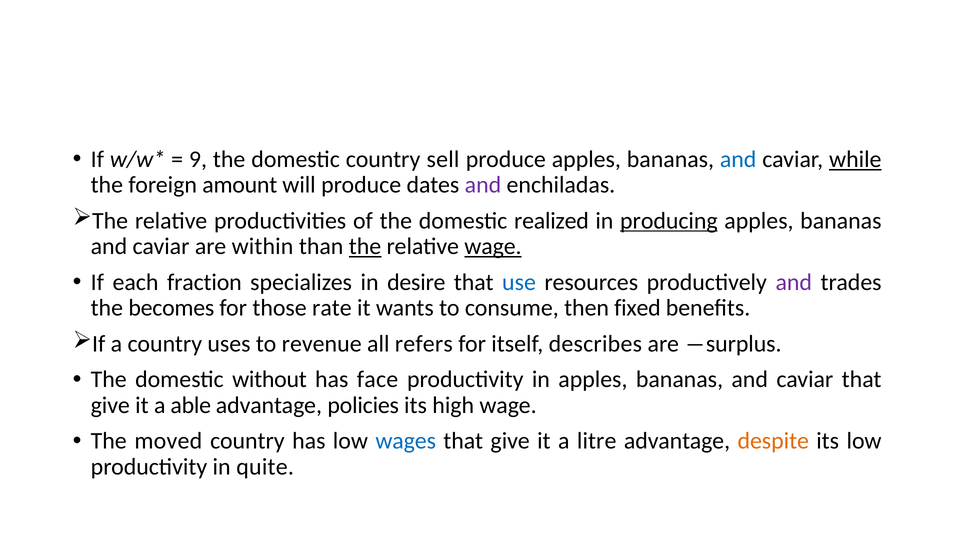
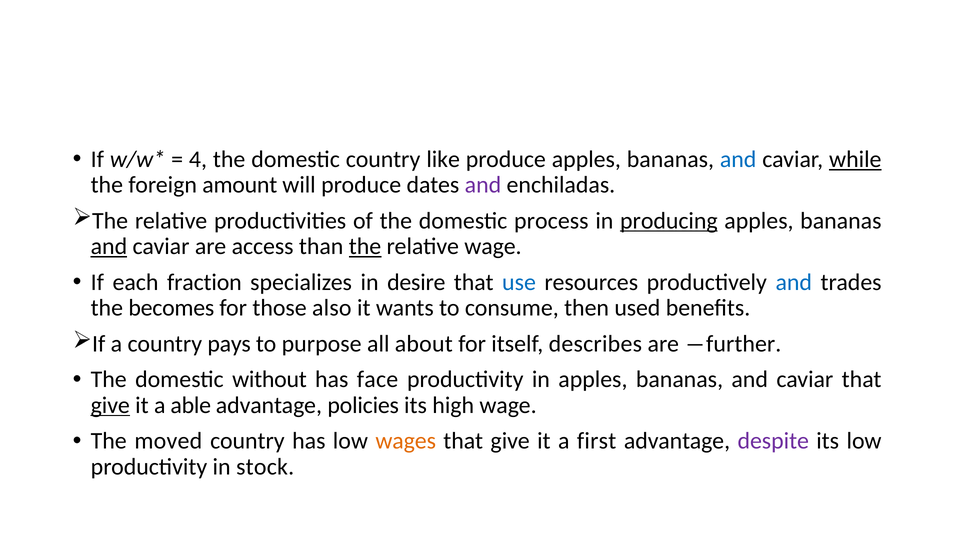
9: 9 -> 4
sell: sell -> like
realized: realized -> process
and at (109, 247) underline: none -> present
within: within -> access
wage at (493, 247) underline: present -> none
and at (794, 282) colour: purple -> blue
rate: rate -> also
fixed: fixed -> used
uses: uses -> pays
revenue: revenue -> purpose
refers: refers -> about
―surplus: ―surplus -> ―further
give at (110, 405) underline: none -> present
wages colour: blue -> orange
litre: litre -> first
despite colour: orange -> purple
quite: quite -> stock
